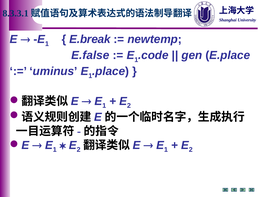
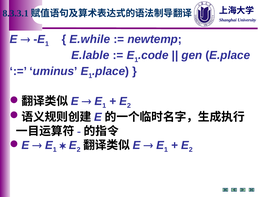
E.break: E.break -> E.while
E.false: E.false -> E.lable
